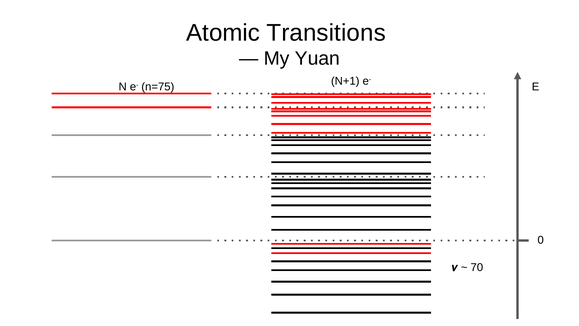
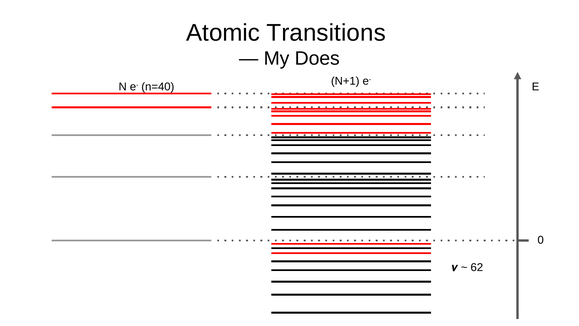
Yuan: Yuan -> Does
n=75: n=75 -> n=40
70: 70 -> 62
